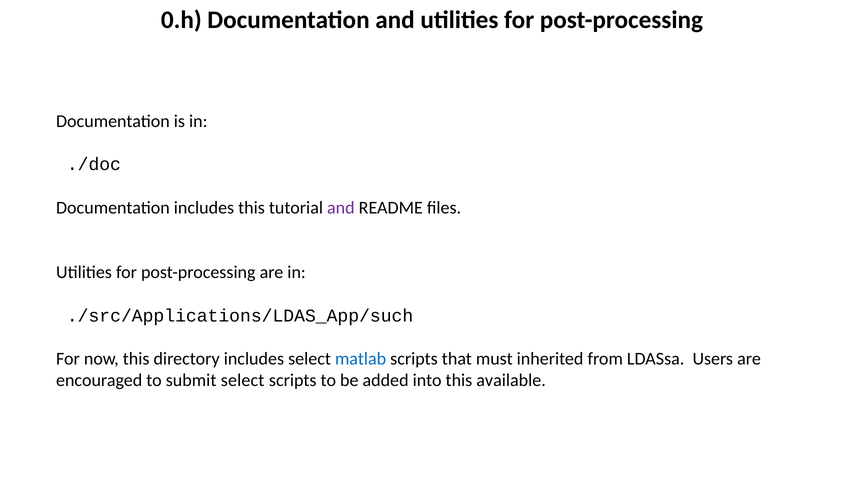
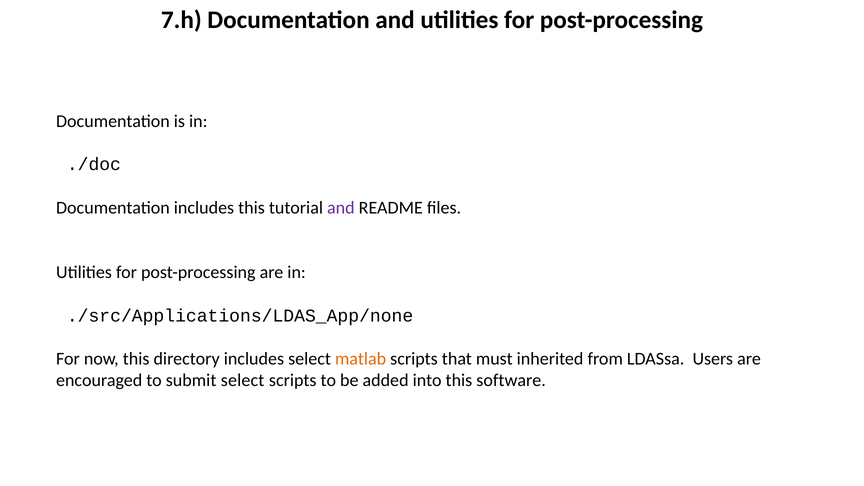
0.h: 0.h -> 7.h
./src/Applications/LDAS_App/such: ./src/Applications/LDAS_App/such -> ./src/Applications/LDAS_App/none
matlab colour: blue -> orange
available: available -> software
